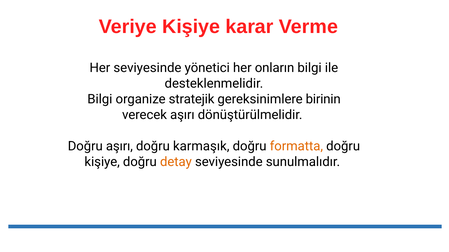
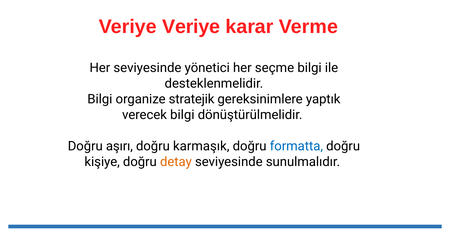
Veriye Kişiye: Kişiye -> Veriye
onların: onların -> seçme
birinin: birinin -> yaptık
verecek aşırı: aşırı -> bilgi
formatta colour: orange -> blue
